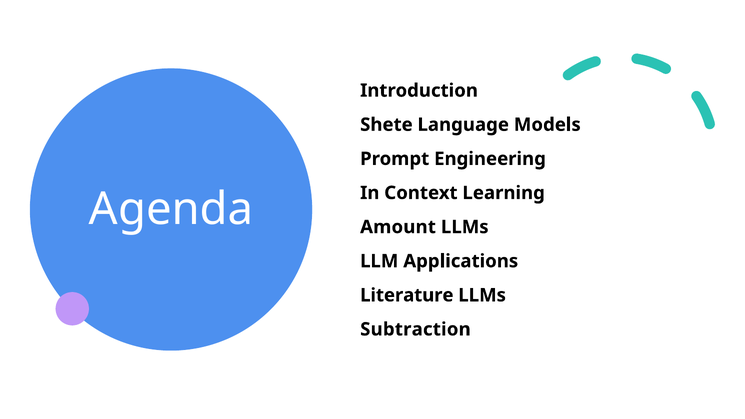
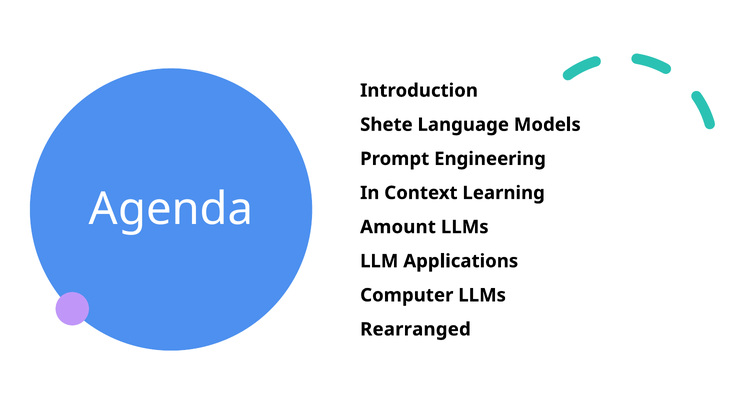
Literature: Literature -> Computer
Subtraction: Subtraction -> Rearranged
